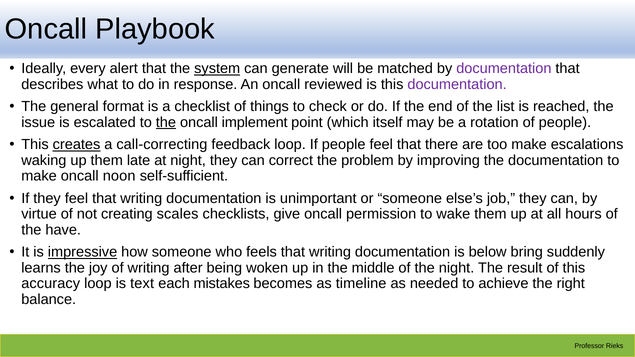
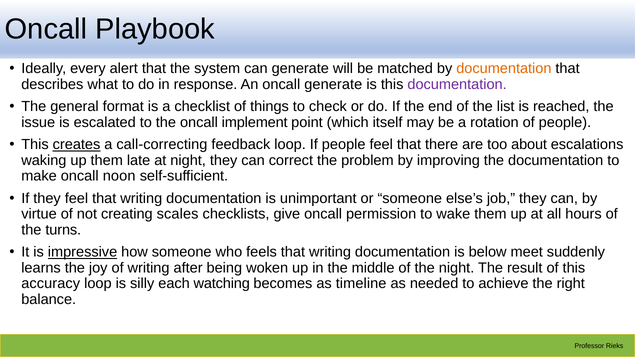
system underline: present -> none
documentation at (504, 69) colour: purple -> orange
oncall reviewed: reviewed -> generate
the at (166, 122) underline: present -> none
too make: make -> about
have: have -> turns
bring: bring -> meet
text: text -> silly
mistakes: mistakes -> watching
